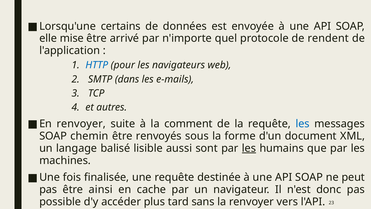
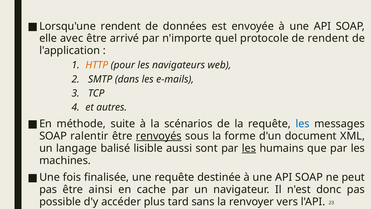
Lorsqu'une certains: certains -> rendent
mise: mise -> avec
HTTP colour: blue -> orange
En renvoyer: renvoyer -> méthode
comment: comment -> scénarios
chemin: chemin -> ralentir
renvoyés underline: none -> present
